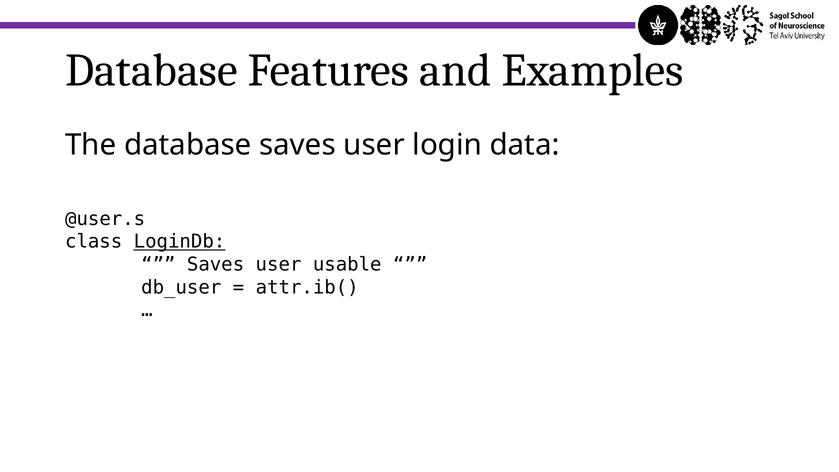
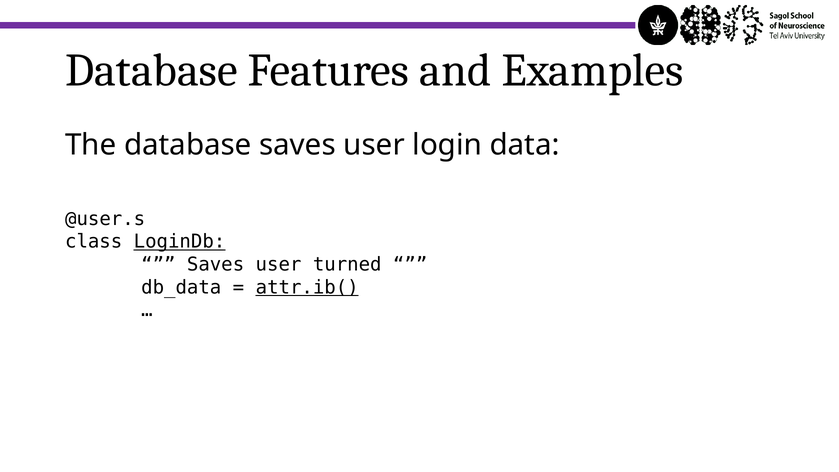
usable: usable -> turned
db_user: db_user -> db_data
attr.ib( underline: none -> present
